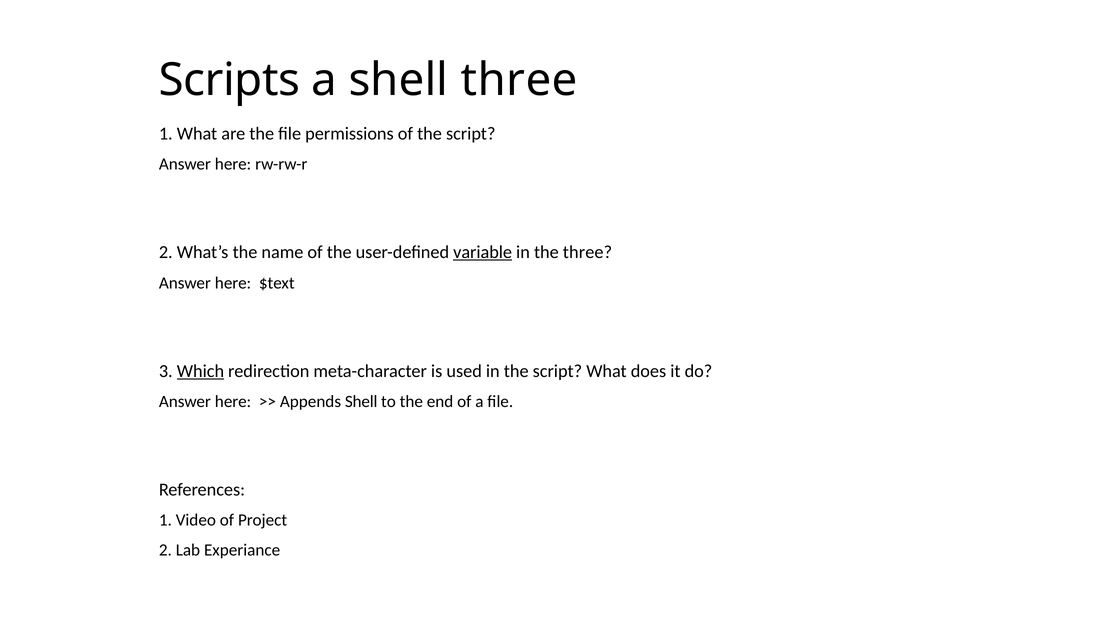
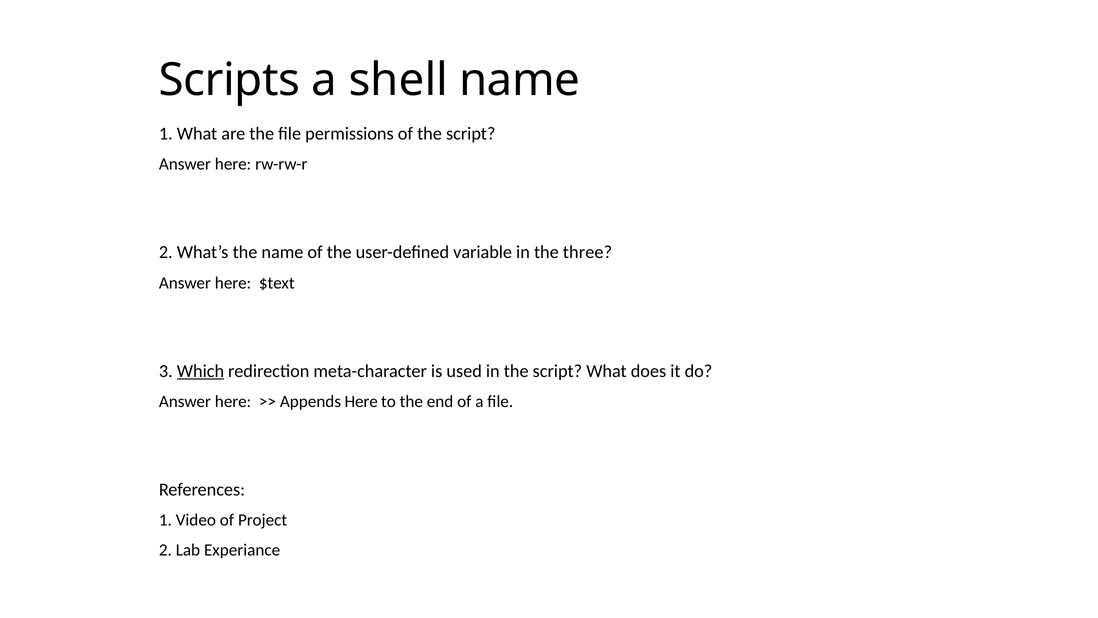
shell three: three -> name
variable underline: present -> none
Appends Shell: Shell -> Here
